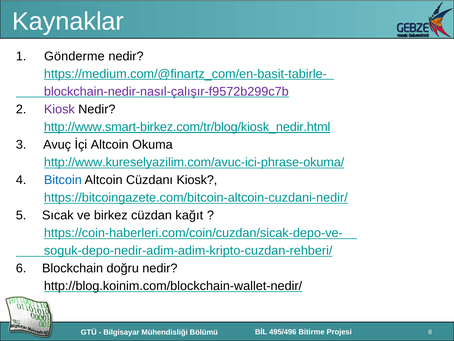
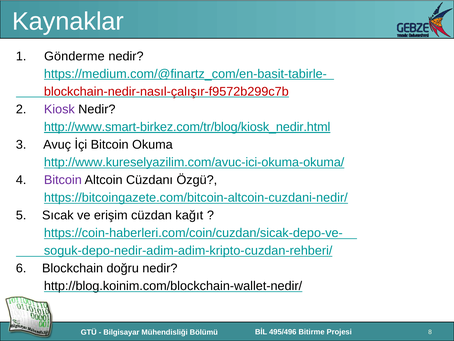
blockchain-nedir-nasıl-çalışır-f9572b299c7b colour: purple -> red
İçi Altcoin: Altcoin -> Bitcoin
http://www.kureselyazilim.com/avuc-ici-phrase-okuma/: http://www.kureselyazilim.com/avuc-ici-phrase-okuma/ -> http://www.kureselyazilim.com/avuc-ici-okuma-okuma/
Bitcoin at (63, 180) colour: blue -> purple
Cüzdanı Kiosk: Kiosk -> Özgü
birkez: birkez -> erişim
